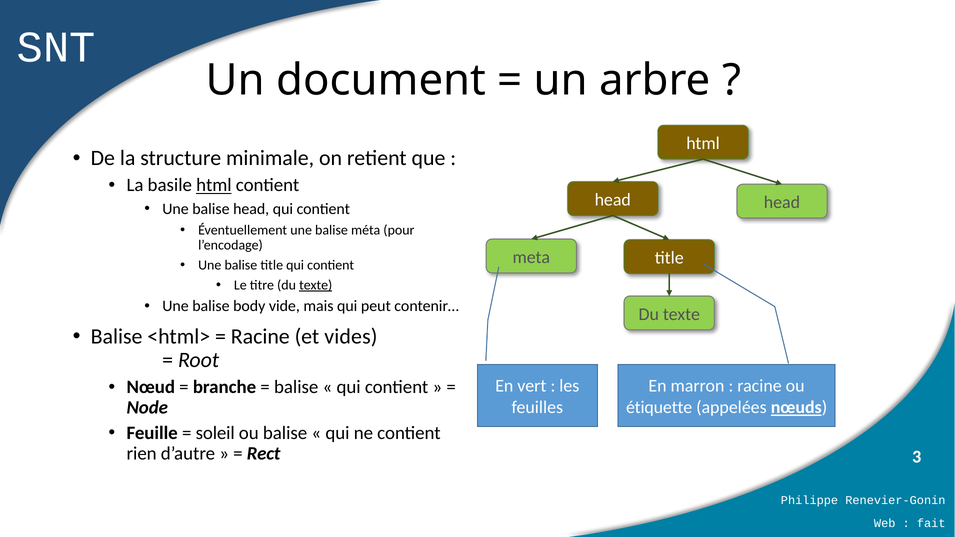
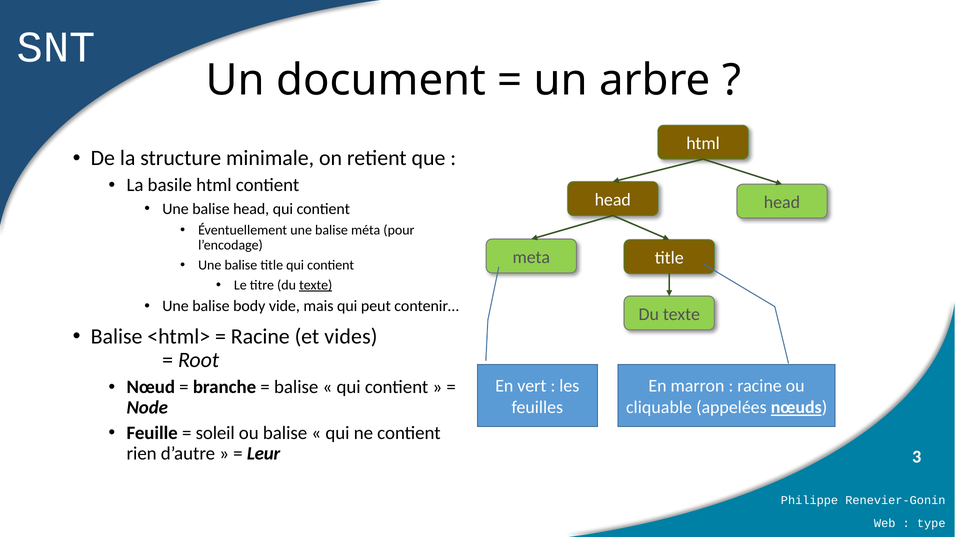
html at (214, 185) underline: present -> none
étiquette: étiquette -> cliquable
Rect: Rect -> Leur
fait: fait -> type
